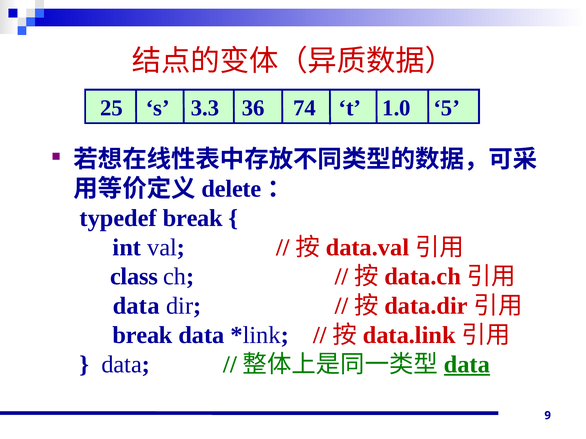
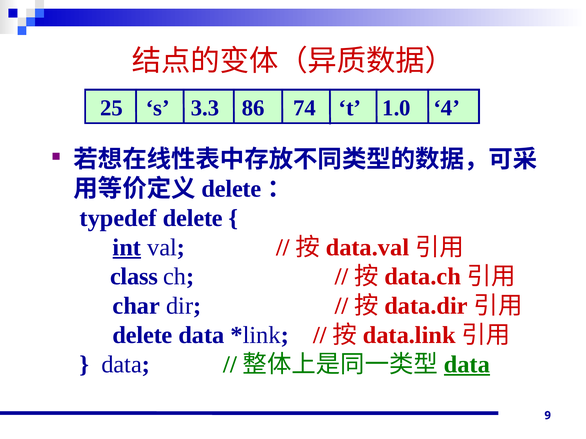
36: 36 -> 86
5: 5 -> 4
typedef break: break -> delete
int underline: none -> present
data at (136, 306): data -> char
break at (143, 335): break -> delete
